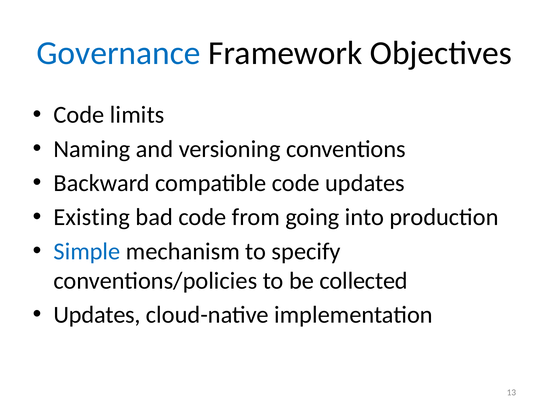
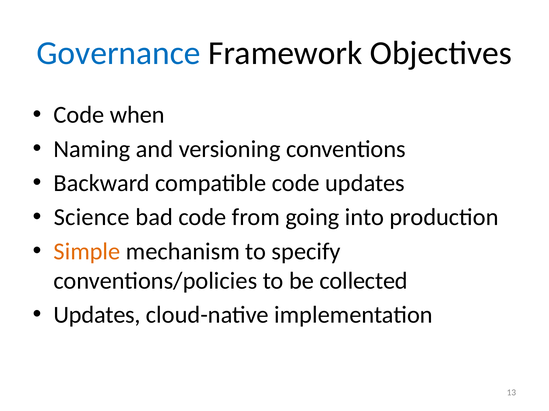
limits: limits -> when
Existing: Existing -> Science
Simple colour: blue -> orange
